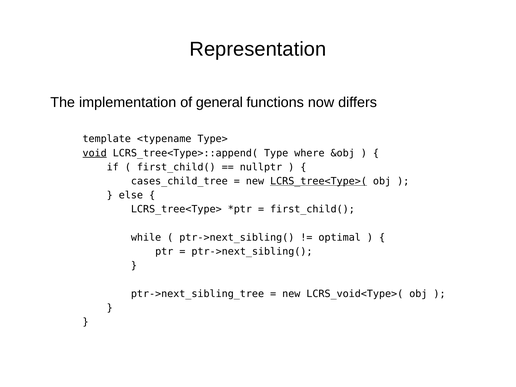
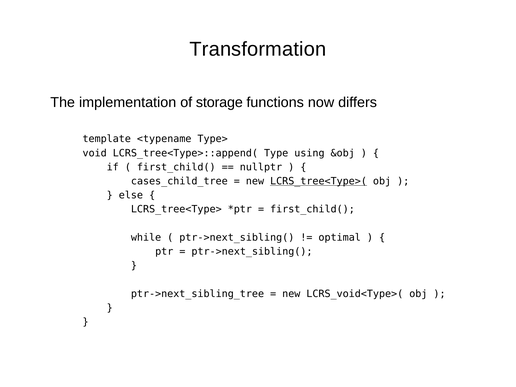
Representation: Representation -> Transformation
general: general -> storage
void underline: present -> none
where: where -> using
